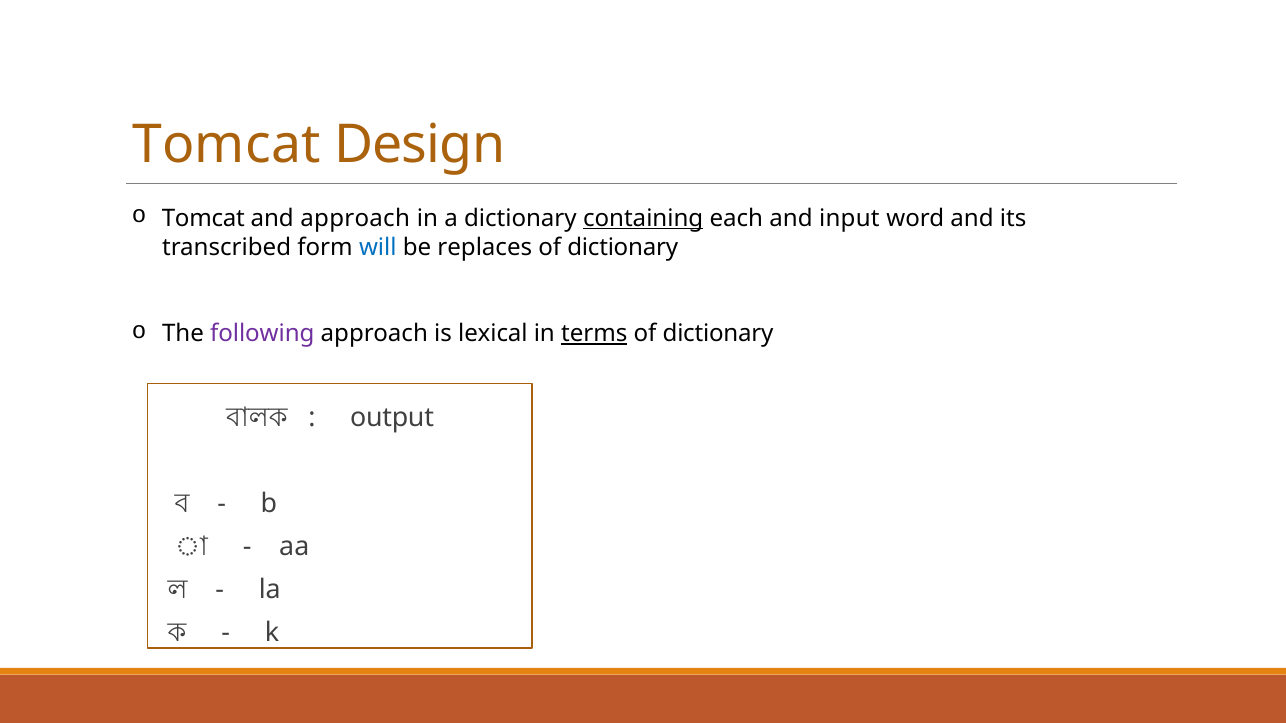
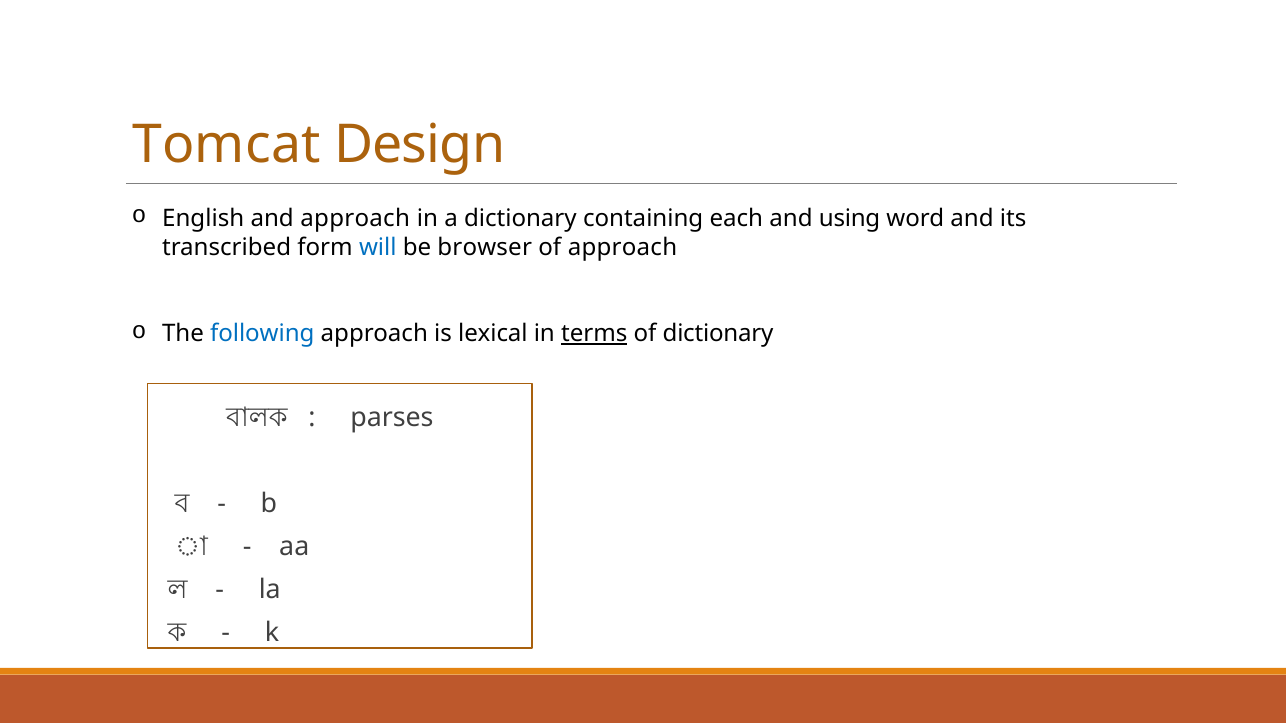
Tomcat at (203, 218): Tomcat -> English
containing underline: present -> none
input: input -> using
replaces: replaces -> browser
dictionary at (623, 247): dictionary -> approach
following colour: purple -> blue
output: output -> parses
